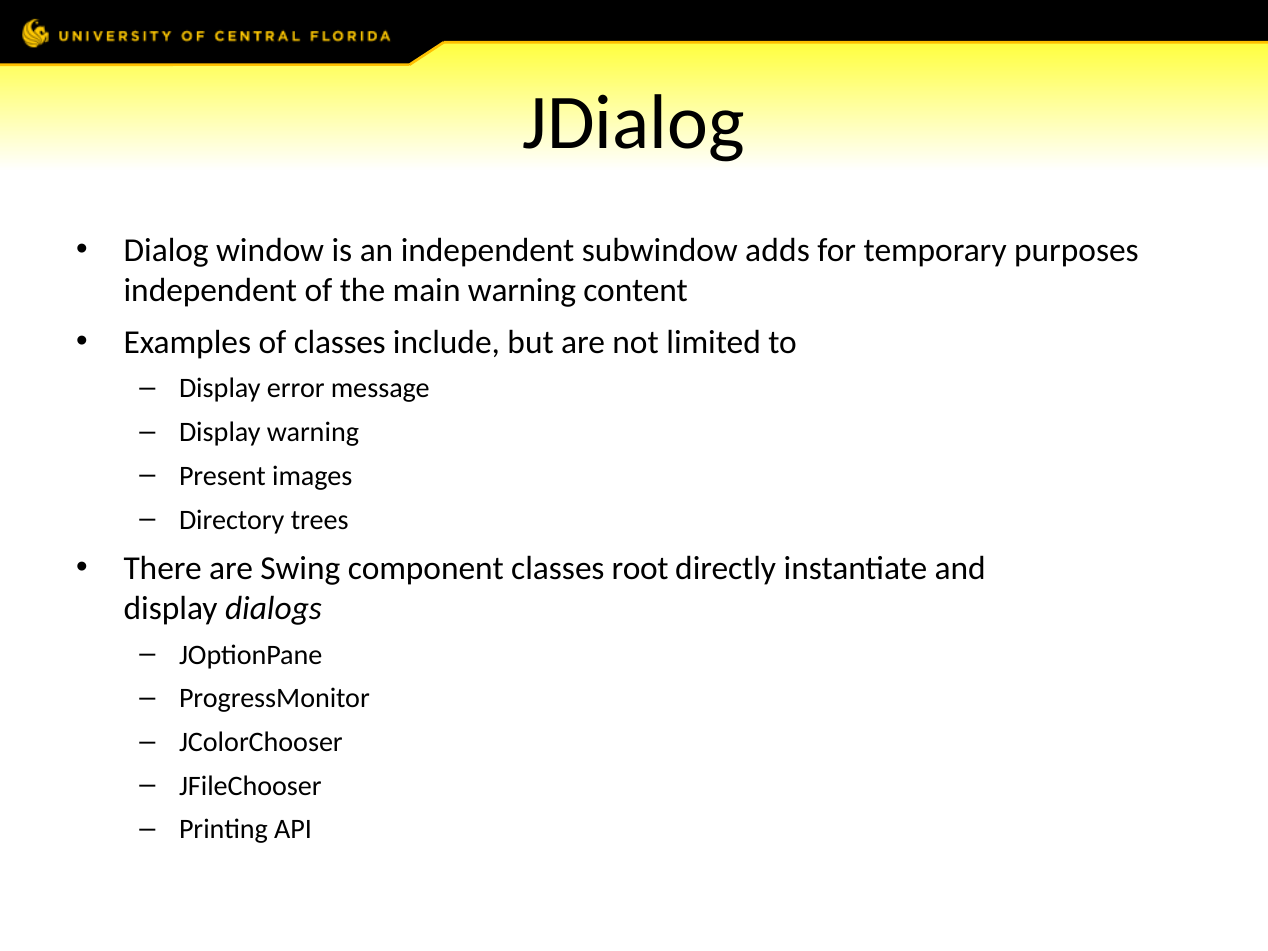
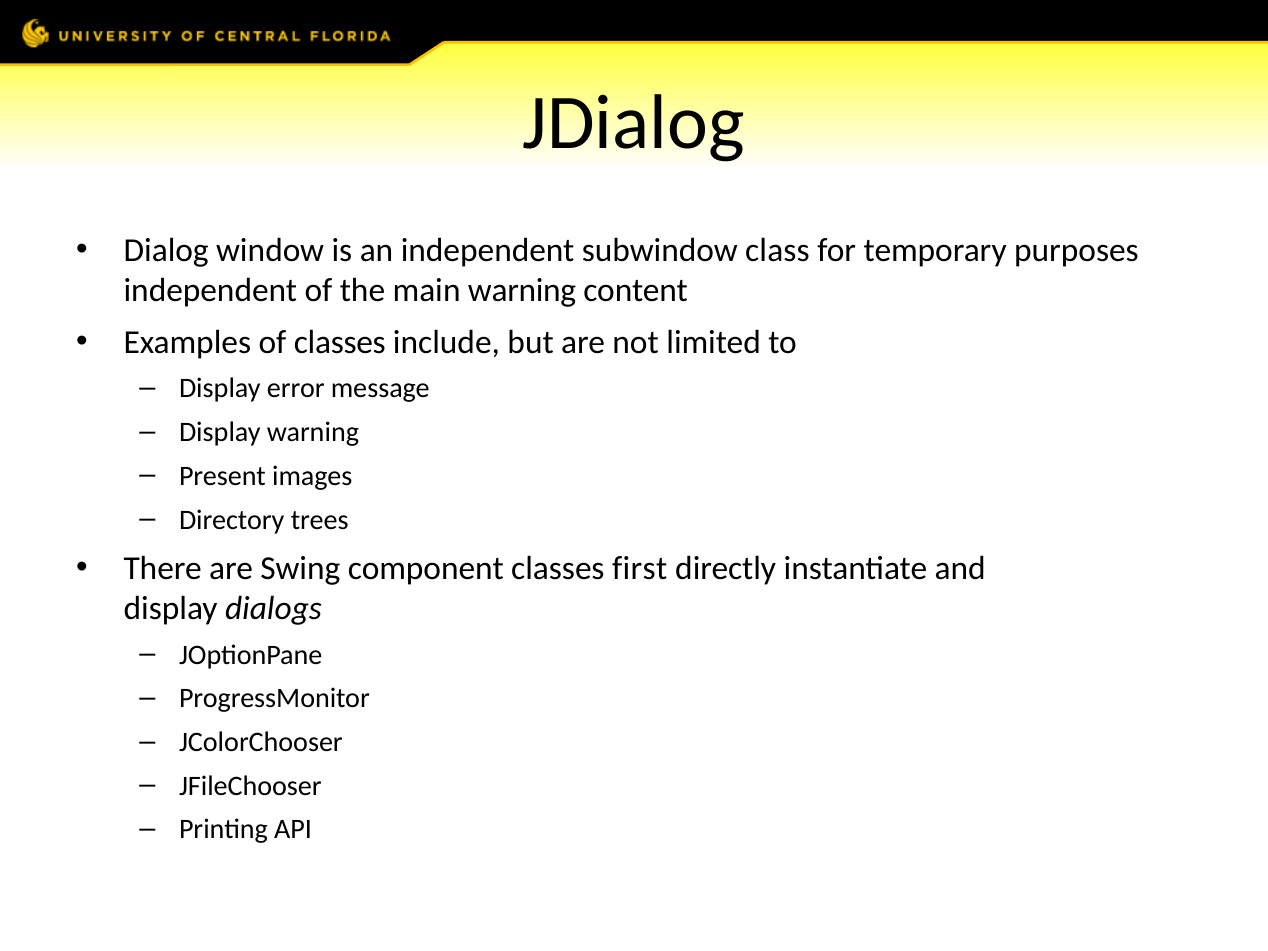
adds: adds -> class
root: root -> first
